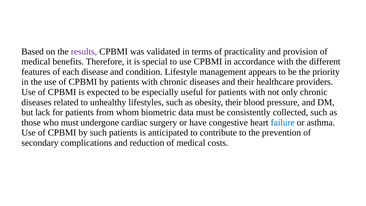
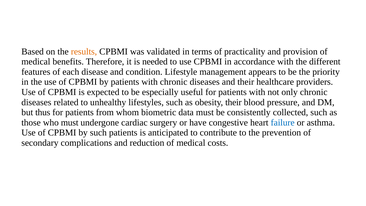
results colour: purple -> orange
special: special -> needed
lack: lack -> thus
